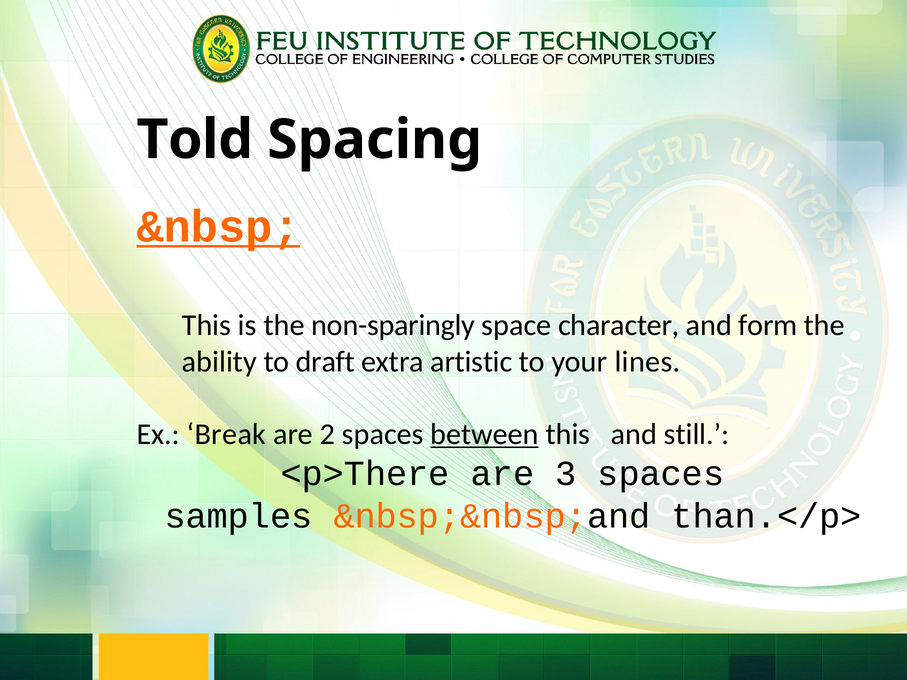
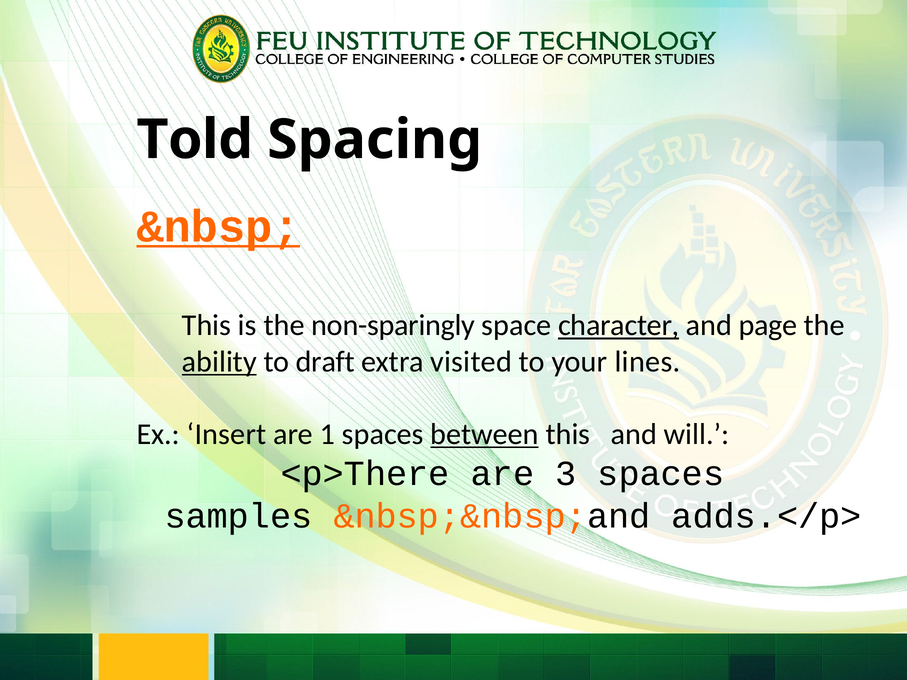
character underline: none -> present
form: form -> page
ability underline: none -> present
artistic: artistic -> visited
Break: Break -> Insert
2: 2 -> 1
still: still -> will
than.</p>: than.</p> -> adds.</p>
